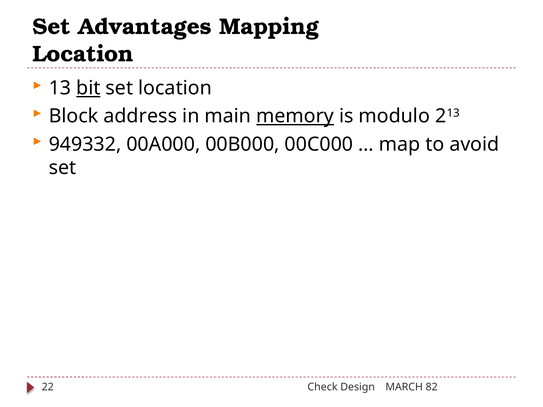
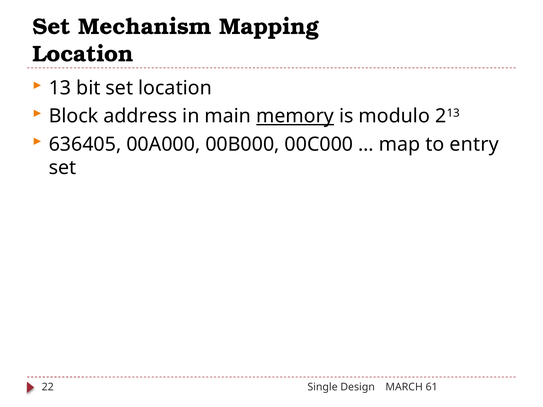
Advantages: Advantages -> Mechanism
bit underline: present -> none
949332: 949332 -> 636405
avoid: avoid -> entry
Check: Check -> Single
82: 82 -> 61
